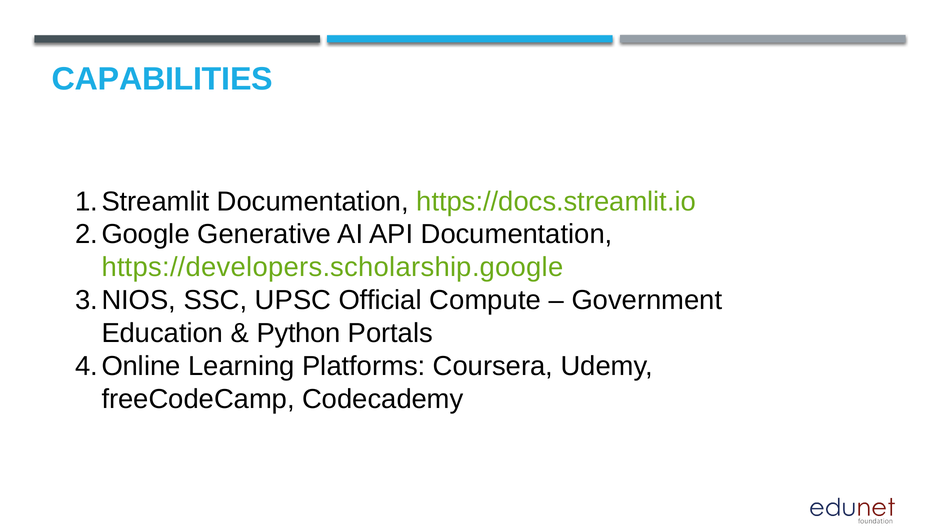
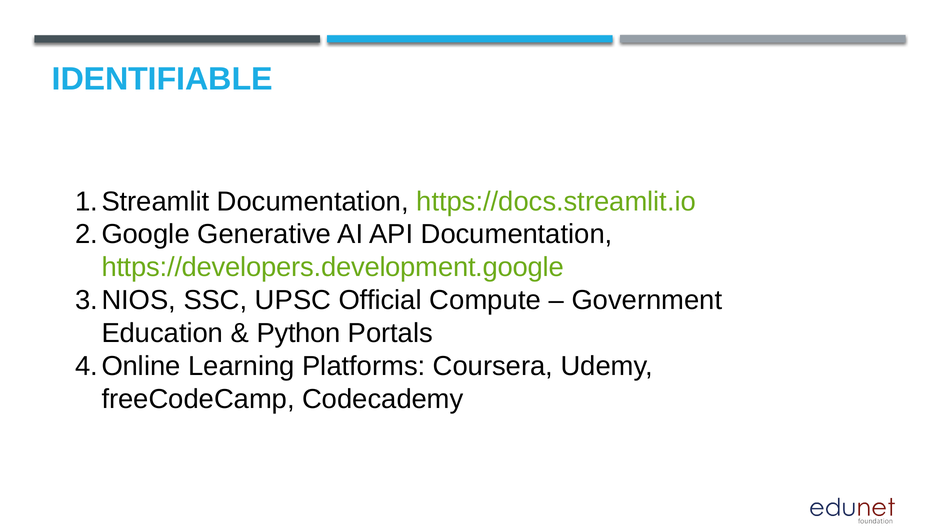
CAPABILITIES: CAPABILITIES -> IDENTIFIABLE
https://developers.scholarship.google: https://developers.scholarship.google -> https://developers.development.google
